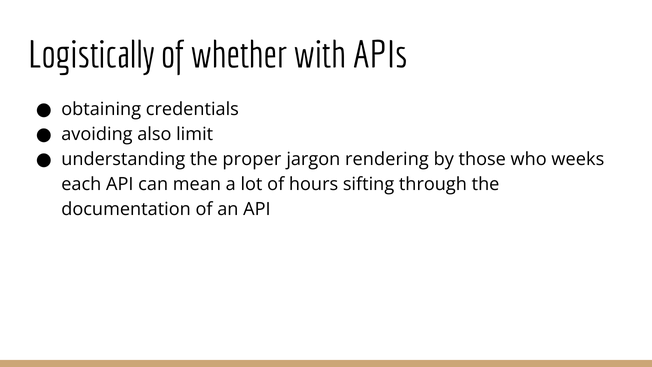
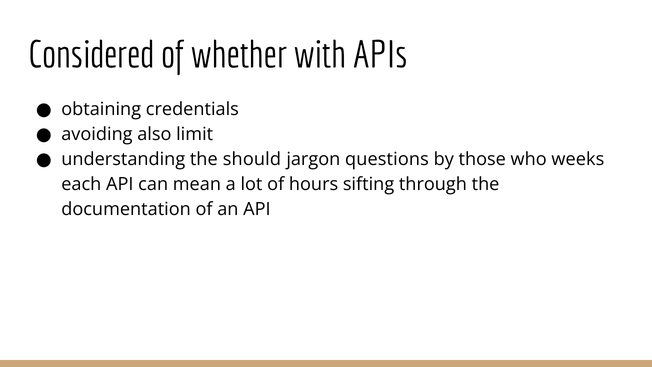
Logistically: Logistically -> Considered
proper: proper -> should
rendering: rendering -> questions
